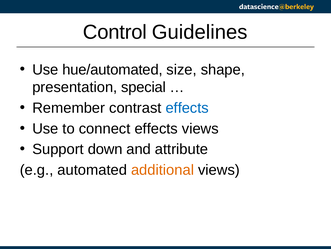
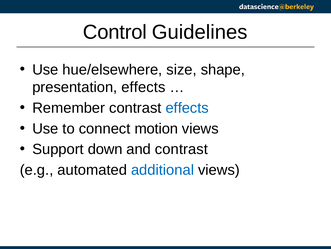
hue/automated: hue/automated -> hue/elsewhere
presentation special: special -> effects
connect effects: effects -> motion
and attribute: attribute -> contrast
additional colour: orange -> blue
